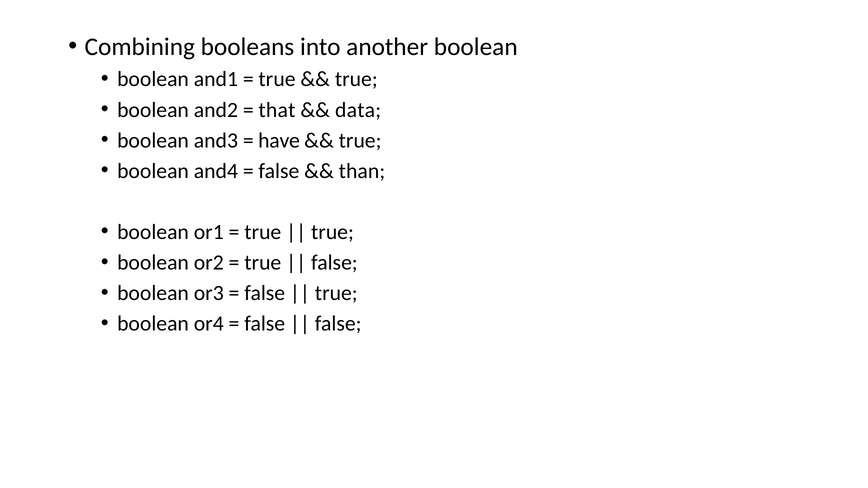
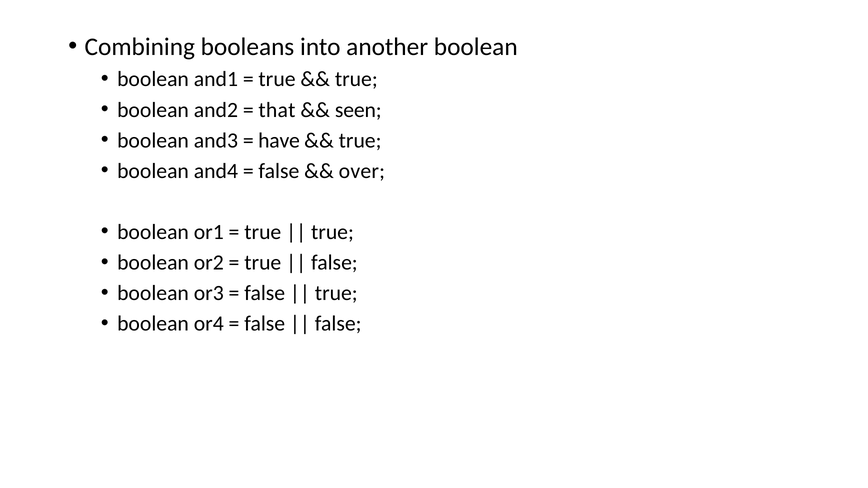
data: data -> seen
than: than -> over
